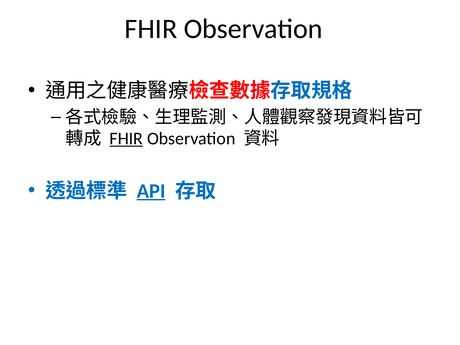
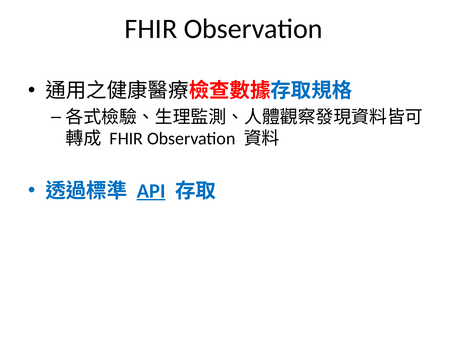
FHIR at (126, 139) underline: present -> none
